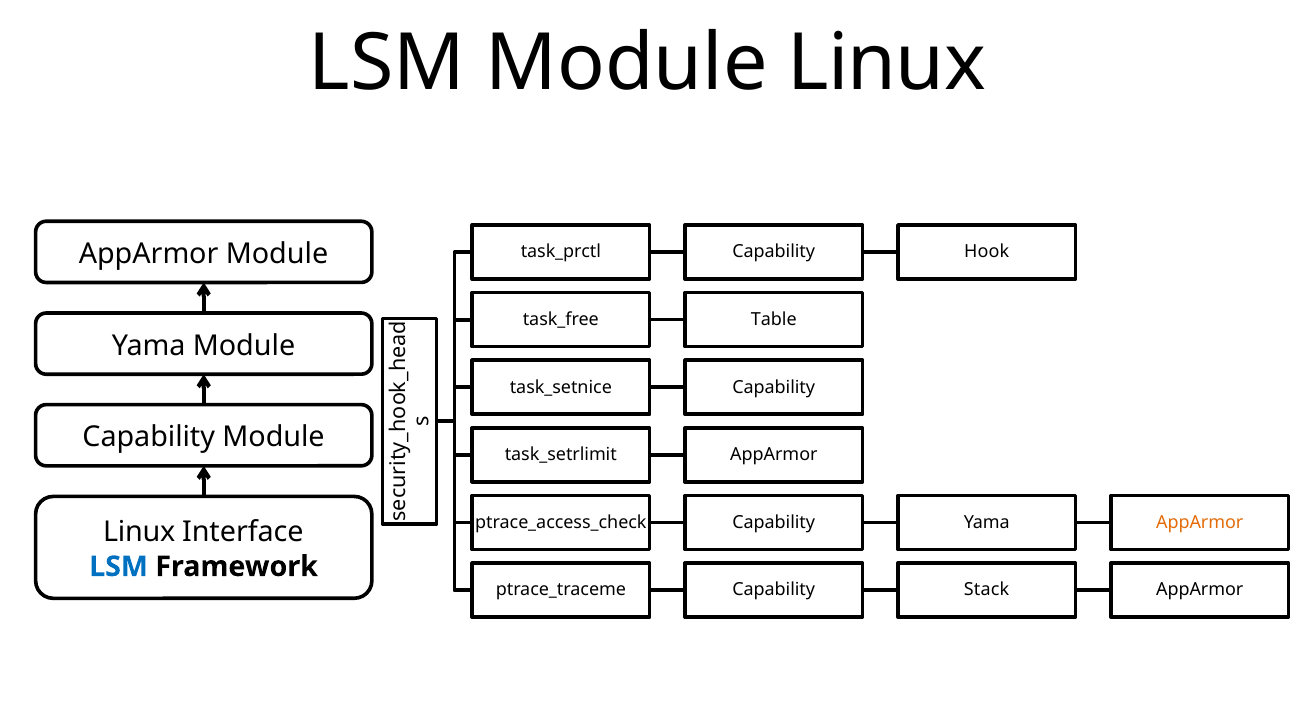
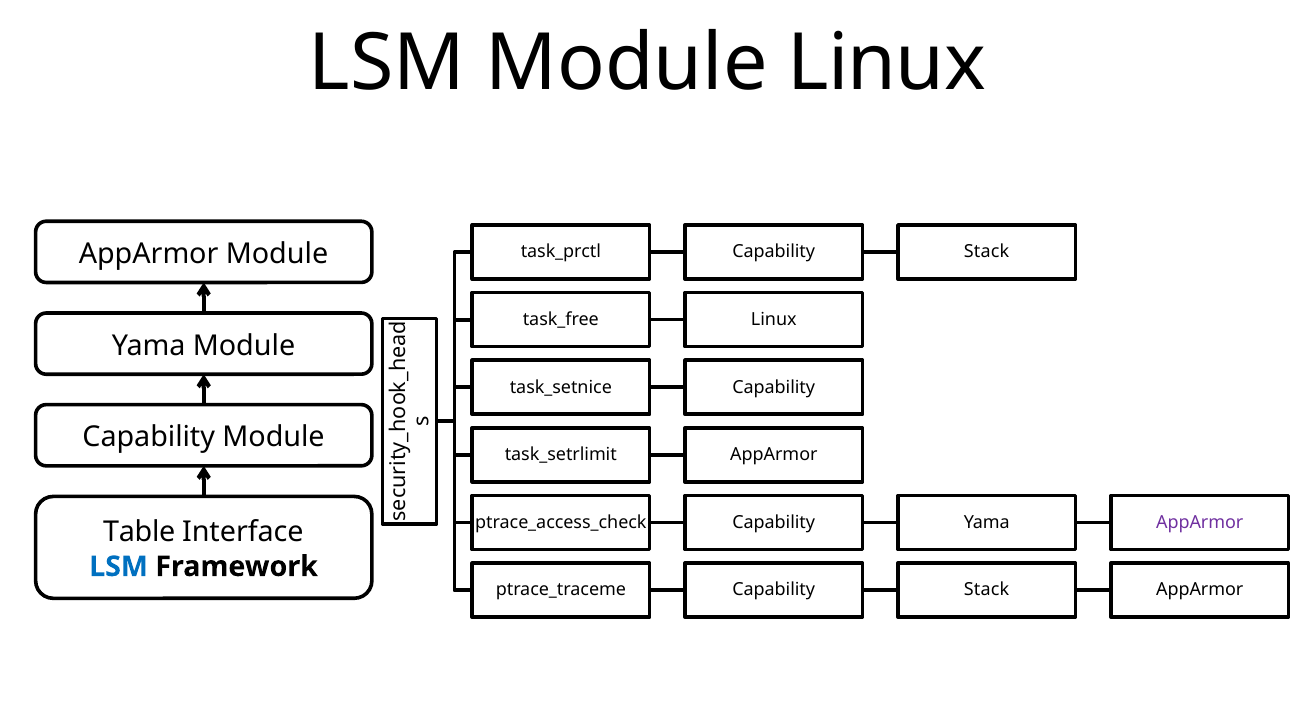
Hook at (987, 252): Hook -> Stack
Table at (774, 320): Table -> Linux
AppArmor at (1200, 522) colour: orange -> purple
Linux at (139, 532): Linux -> Table
